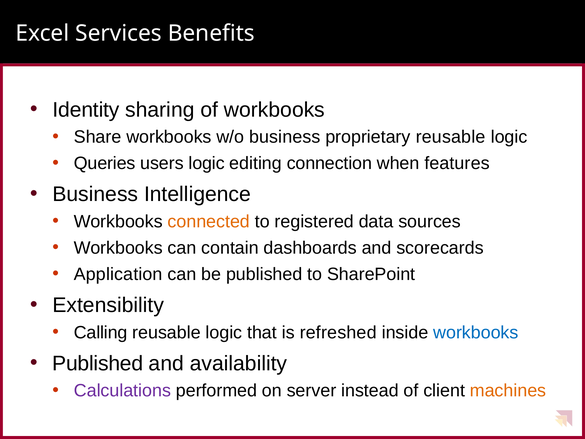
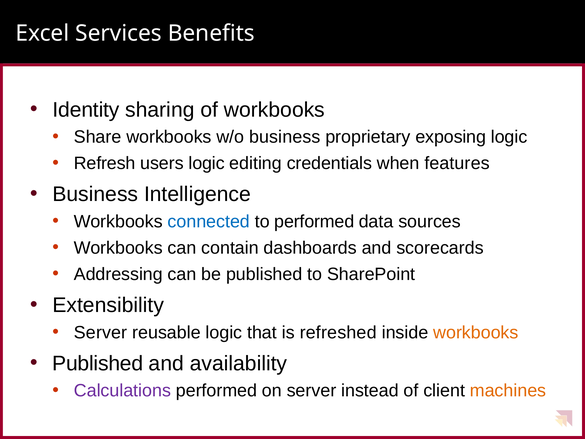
proprietary reusable: reusable -> exposing
Queries: Queries -> Refresh
connection: connection -> credentials
connected colour: orange -> blue
to registered: registered -> performed
Application: Application -> Addressing
Calling at (101, 332): Calling -> Server
workbooks at (476, 332) colour: blue -> orange
